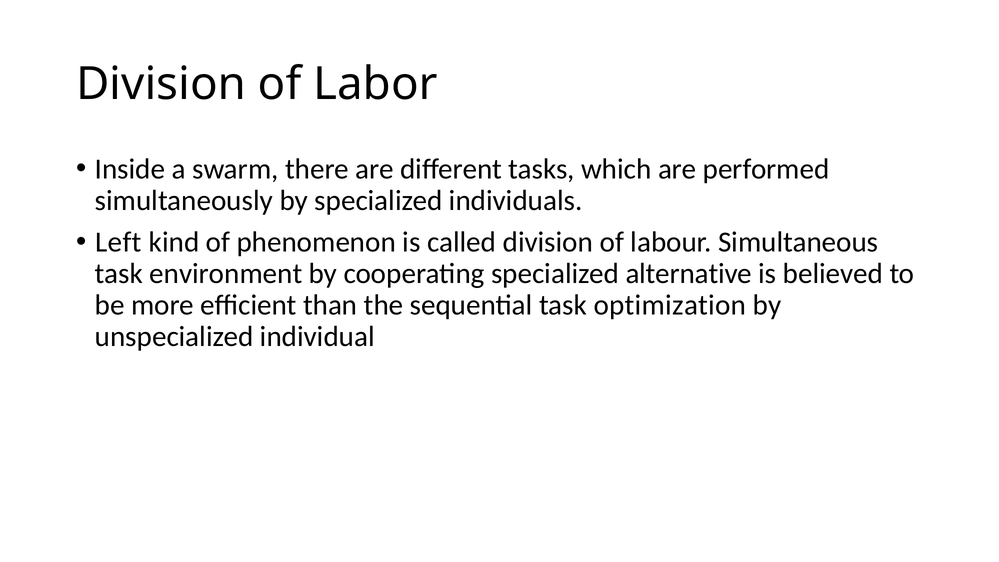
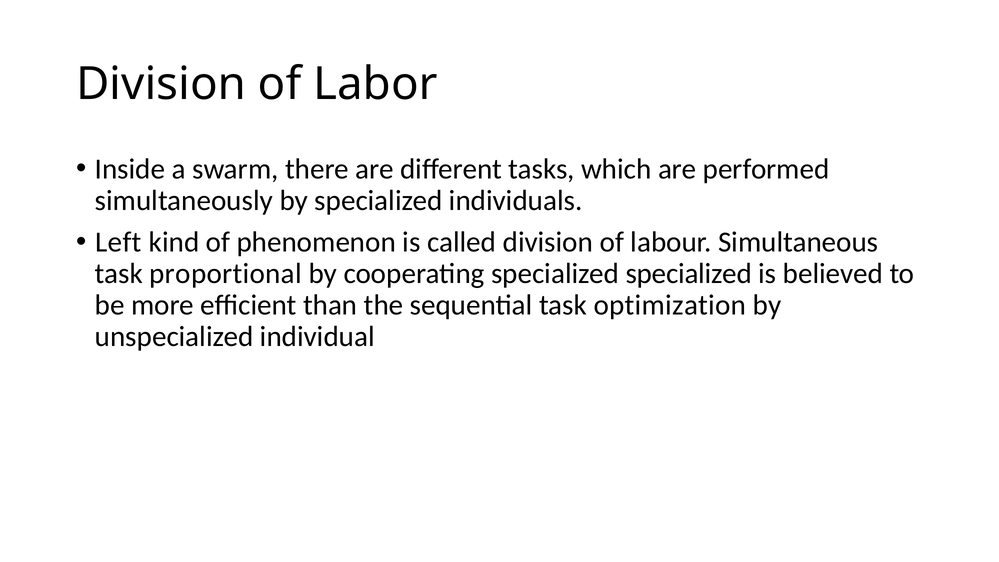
environment: environment -> proportional
specialized alternative: alternative -> specialized
